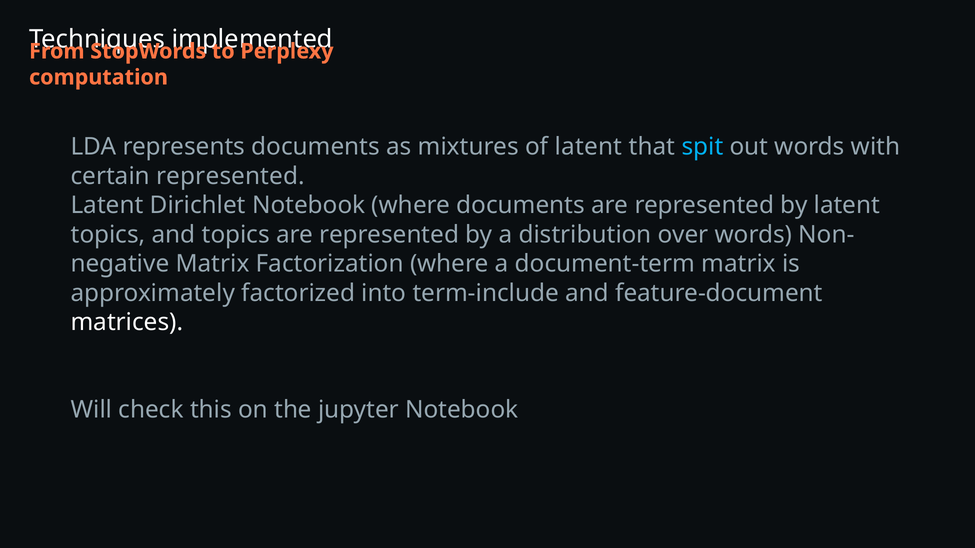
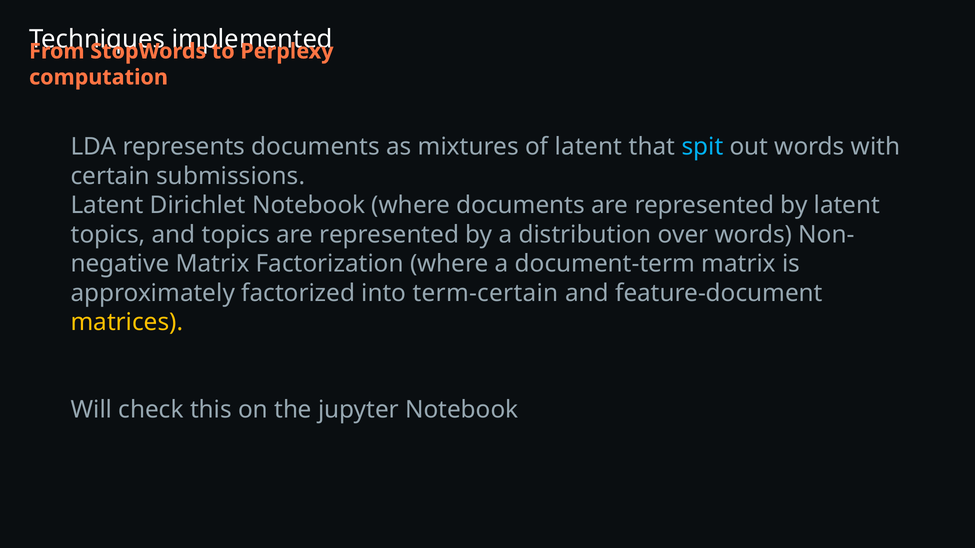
certain represented: represented -> submissions
term-include: term-include -> term-certain
matrices colour: white -> yellow
